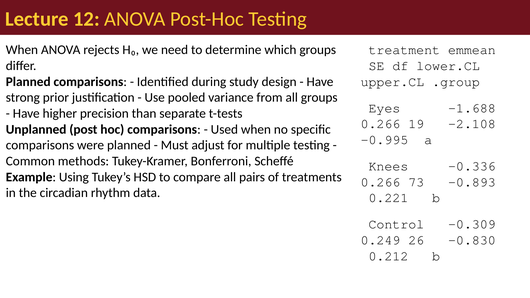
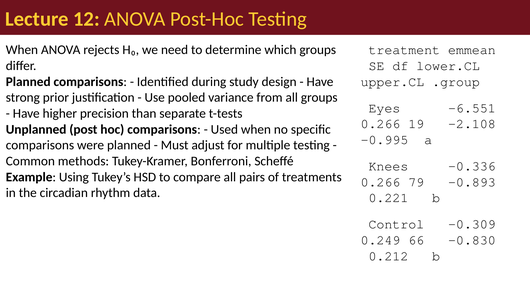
-1.688: -1.688 -> -6.551
73: 73 -> 79
26: 26 -> 66
